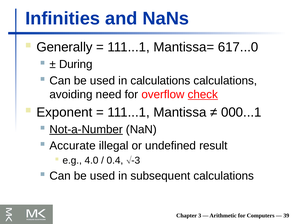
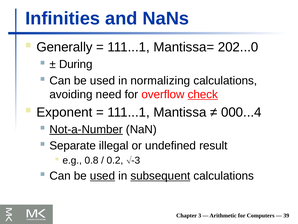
617...0: 617...0 -> 202...0
in calculations: calculations -> normalizing
000...1: 000...1 -> 000...4
Accurate: Accurate -> Separate
4.0: 4.0 -> 0.8
0.4: 0.4 -> 0.2
used at (103, 175) underline: none -> present
subsequent underline: none -> present
